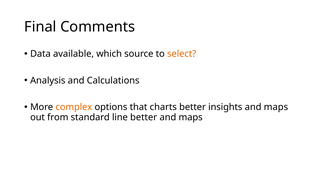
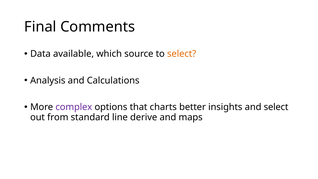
complex colour: orange -> purple
insights and maps: maps -> select
line better: better -> derive
